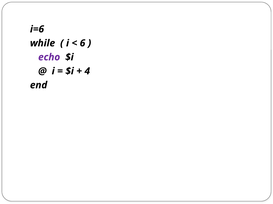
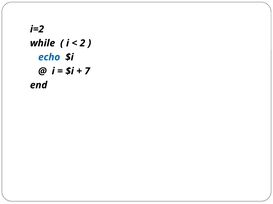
i=6: i=6 -> i=2
6: 6 -> 2
echo colour: purple -> blue
4: 4 -> 7
